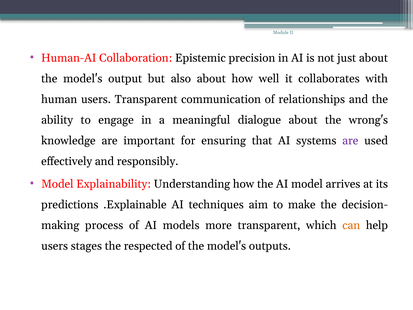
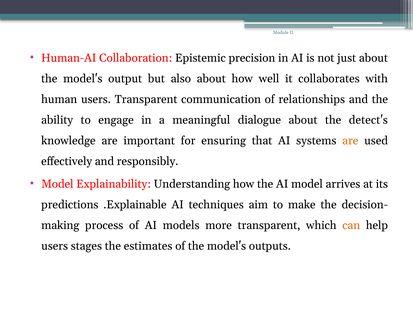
wrong's: wrong's -> detect's
are at (350, 141) colour: purple -> orange
respected: respected -> estimates
